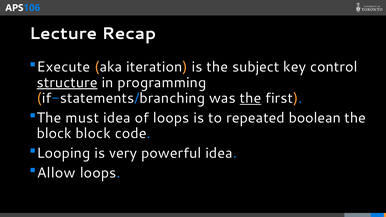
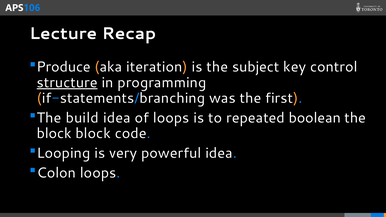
Execute: Execute -> Produce
the at (250, 98) underline: present -> none
must: must -> build
Allow: Allow -> Colon
